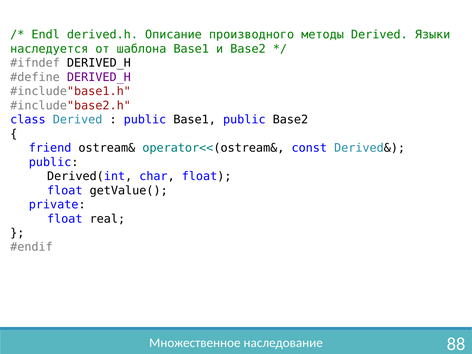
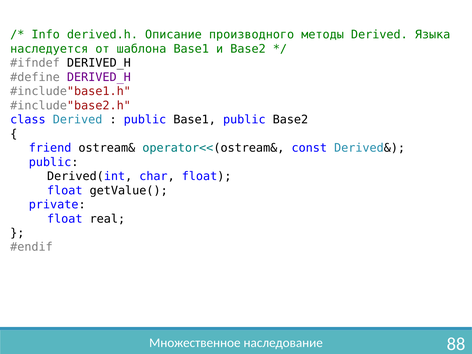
Endl: Endl -> Info
Языки: Языки -> Языка
